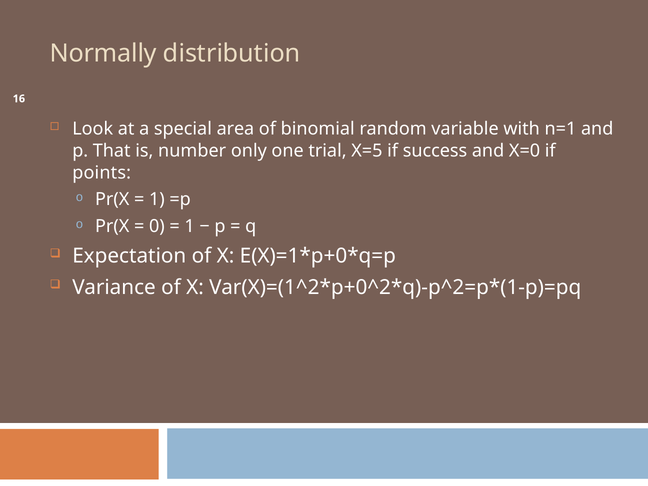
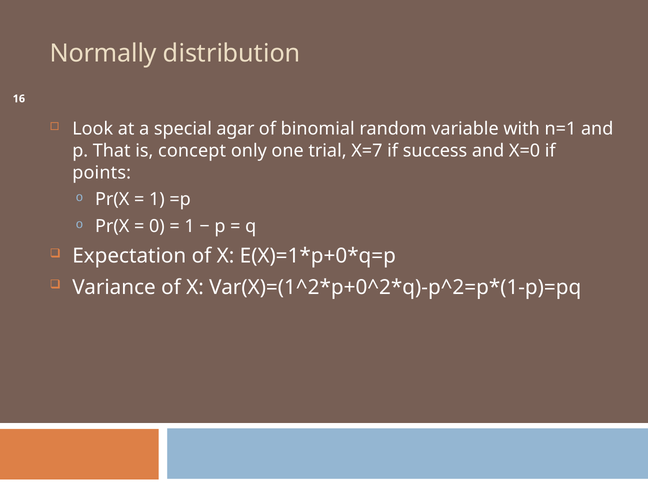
area: area -> agar
number: number -> concept
X=5: X=5 -> X=7
